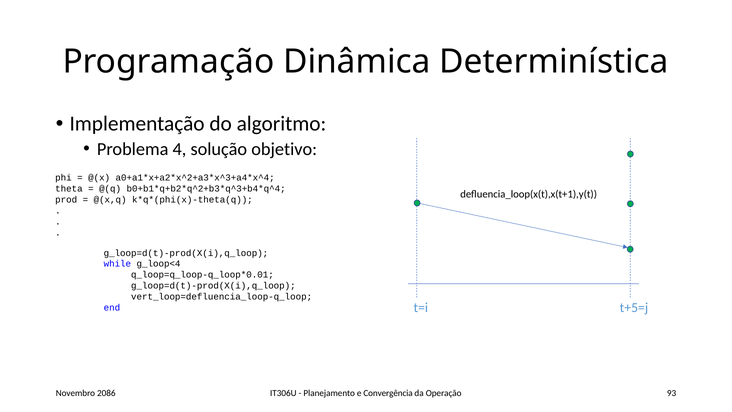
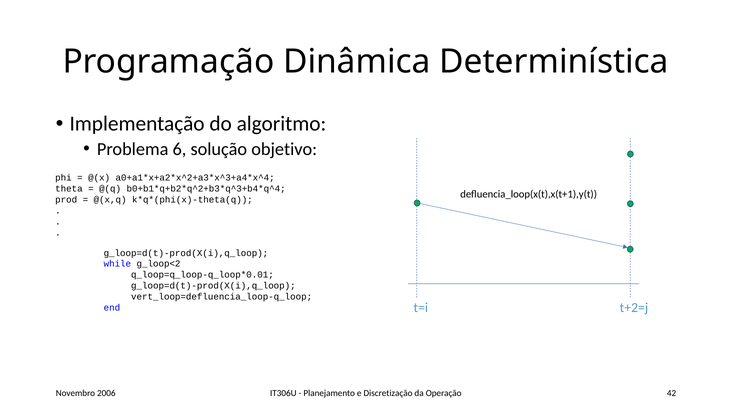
4: 4 -> 6
g_loop<4: g_loop<4 -> g_loop<2
t+5=j: t+5=j -> t+2=j
Convergência: Convergência -> Discretização
93: 93 -> 42
2086: 2086 -> 2006
